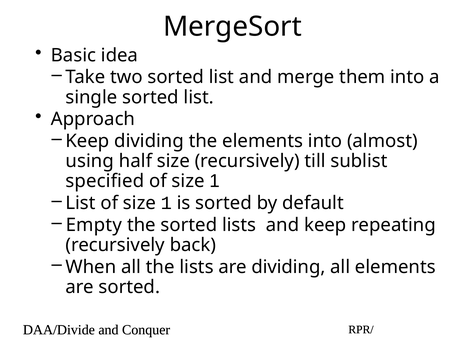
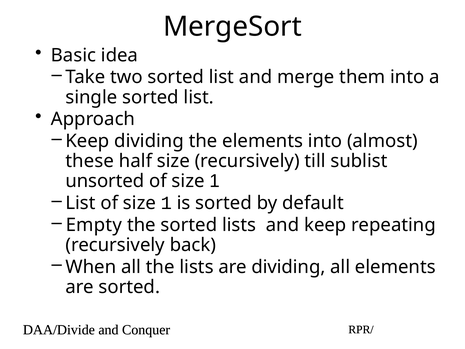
using: using -> these
specified: specified -> unsorted
